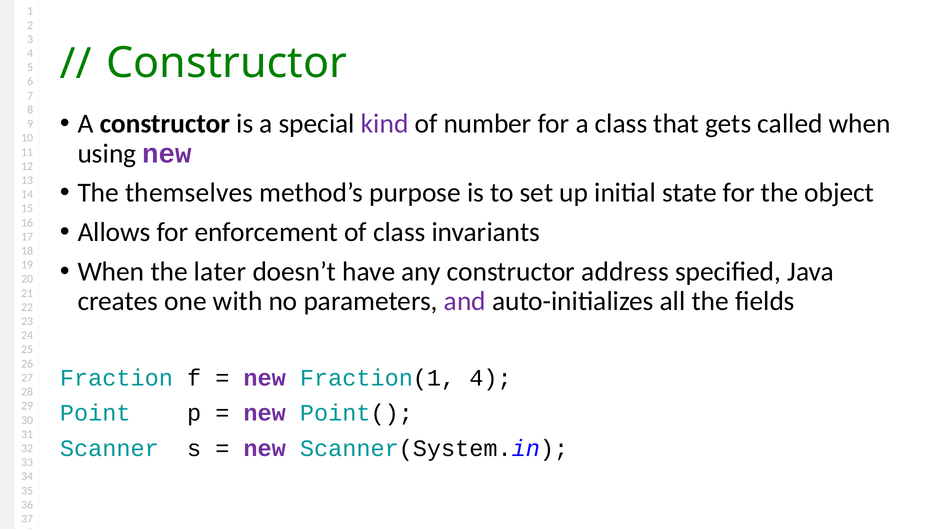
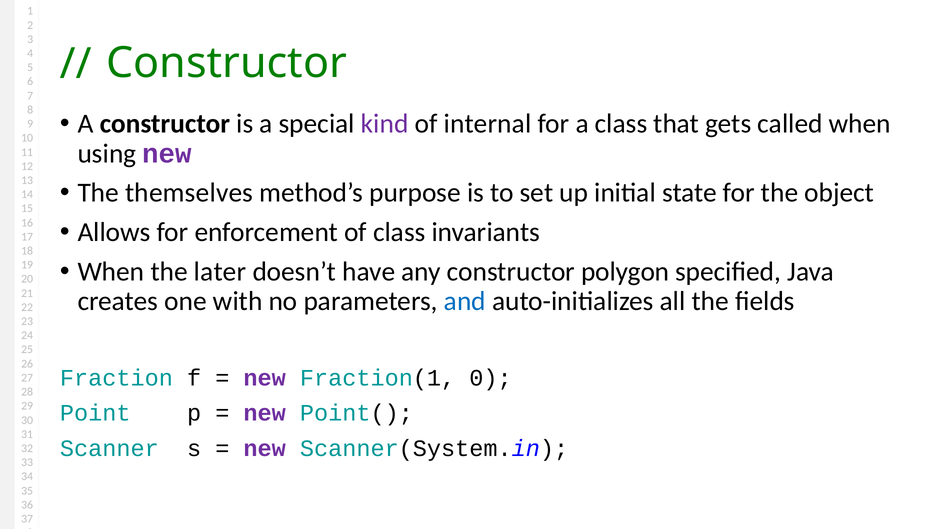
number: number -> internal
address: address -> polygon
and colour: purple -> blue
Fraction(1 4: 4 -> 0
